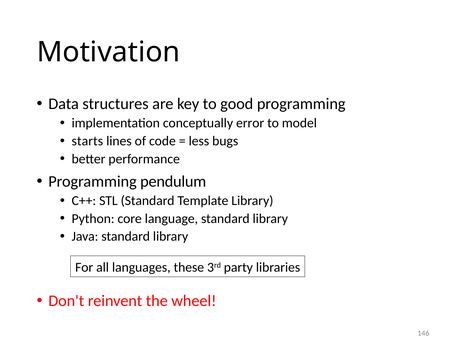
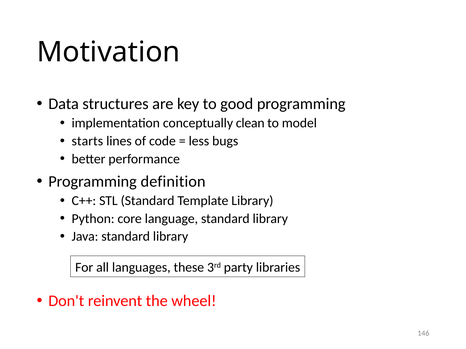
error: error -> clean
pendulum: pendulum -> definition
